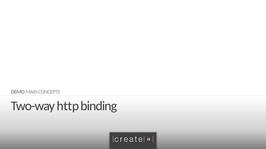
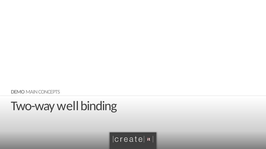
http: http -> well
